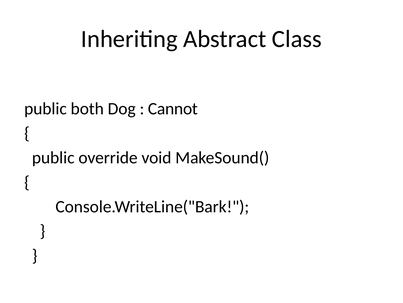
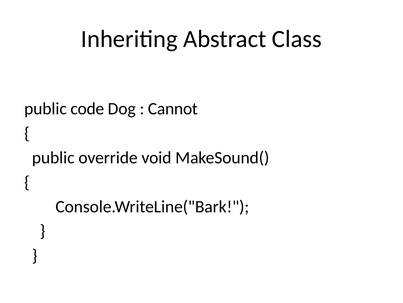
both: both -> code
